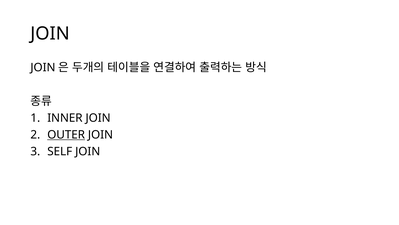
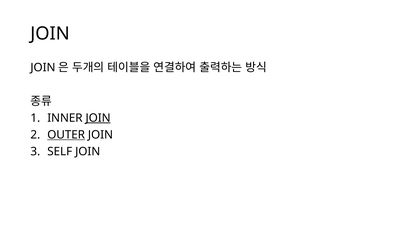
JOIN at (98, 118) underline: none -> present
